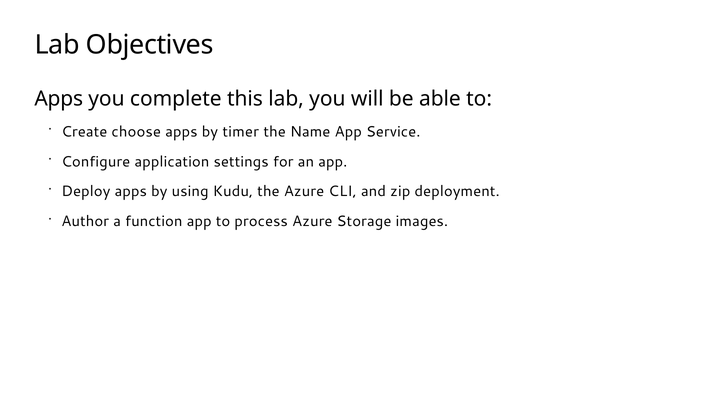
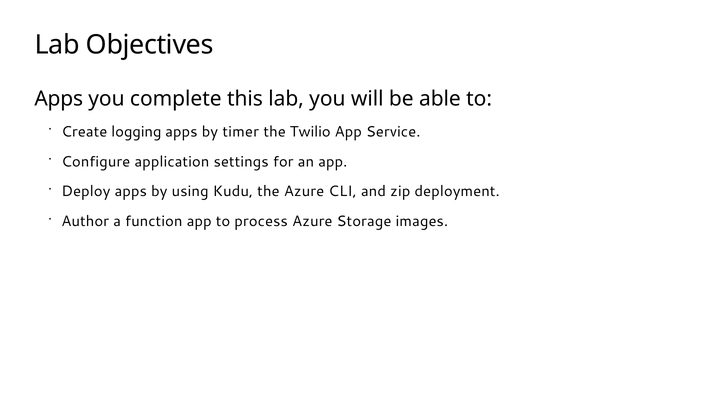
choose: choose -> logging
Name: Name -> Twilio
